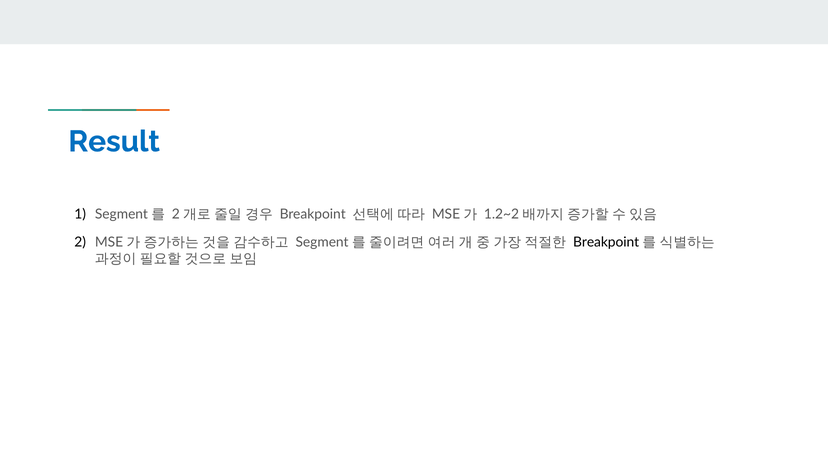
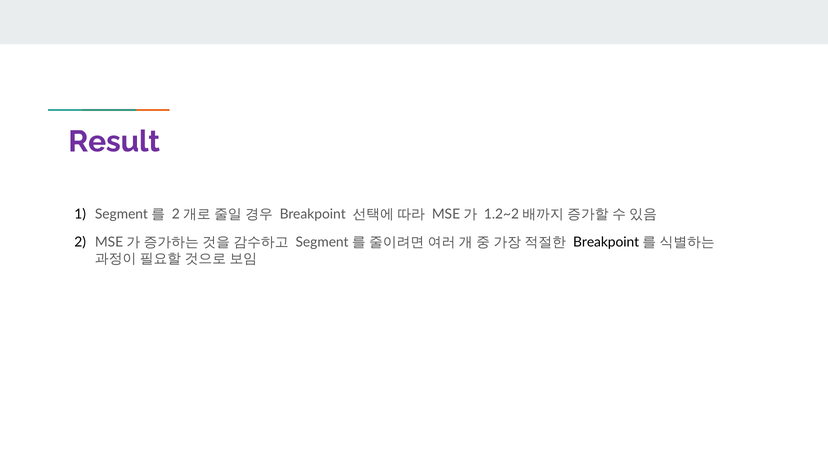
Result colour: blue -> purple
